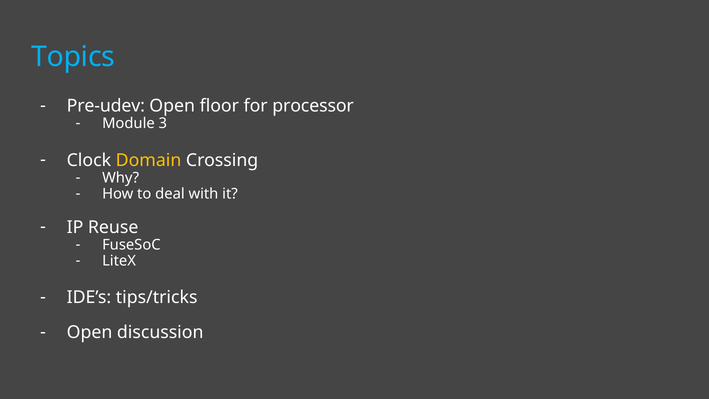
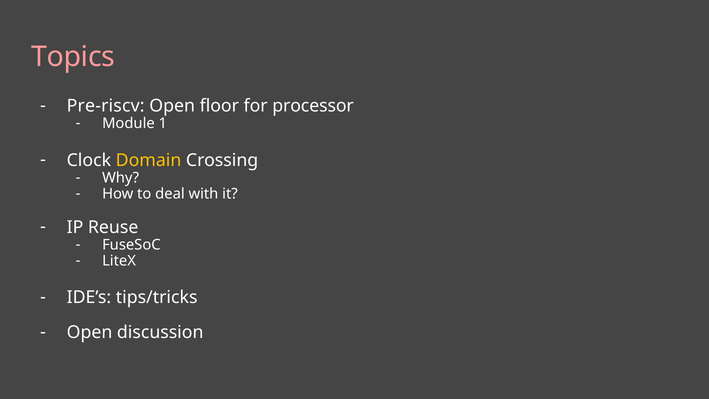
Topics colour: light blue -> pink
Pre-udev: Pre-udev -> Pre-riscv
3: 3 -> 1
